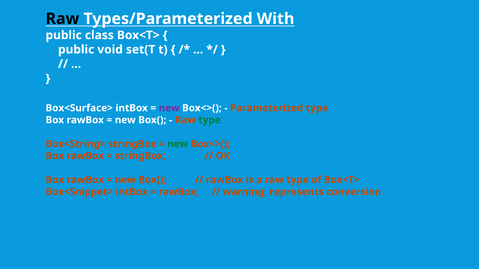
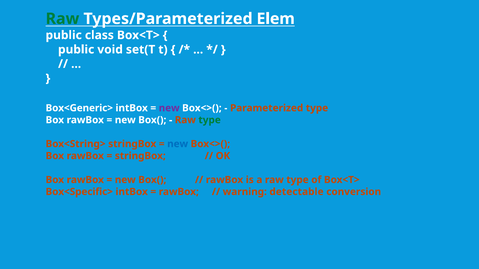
Raw at (62, 19) colour: black -> green
With: With -> Elem
Box<Surface>: Box<Surface> -> Box<Generic>
new at (178, 144) colour: green -> blue
Box<Snippet>: Box<Snippet> -> Box<Specific>
represents: represents -> detectable
